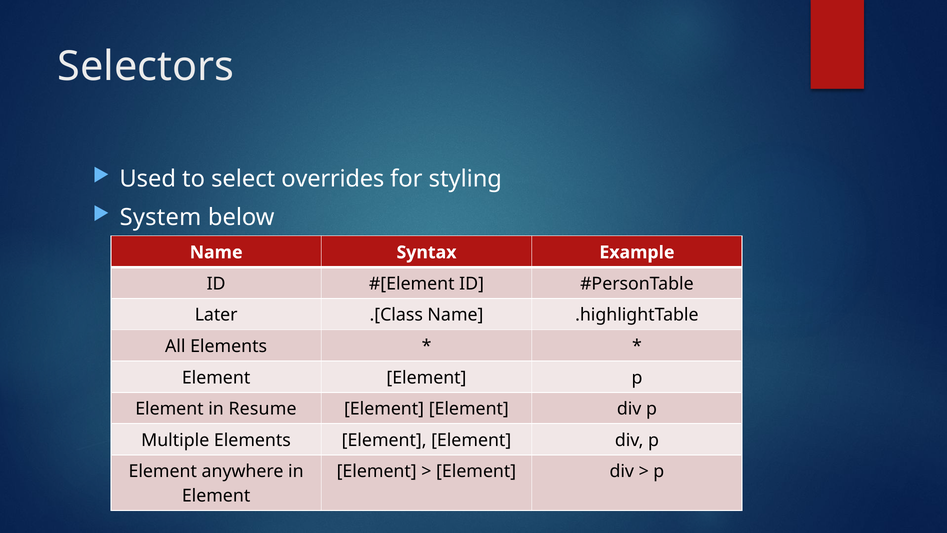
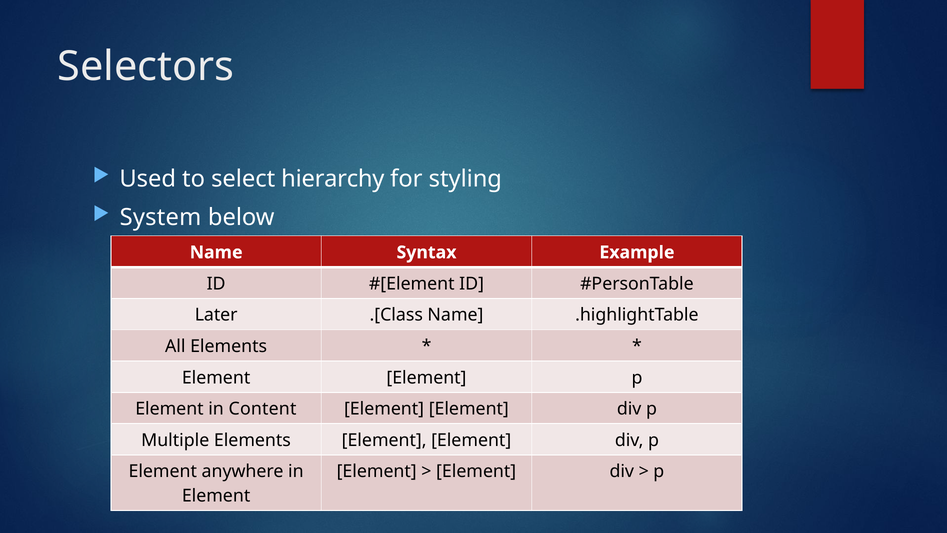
overrides: overrides -> hierarchy
Resume: Resume -> Content
